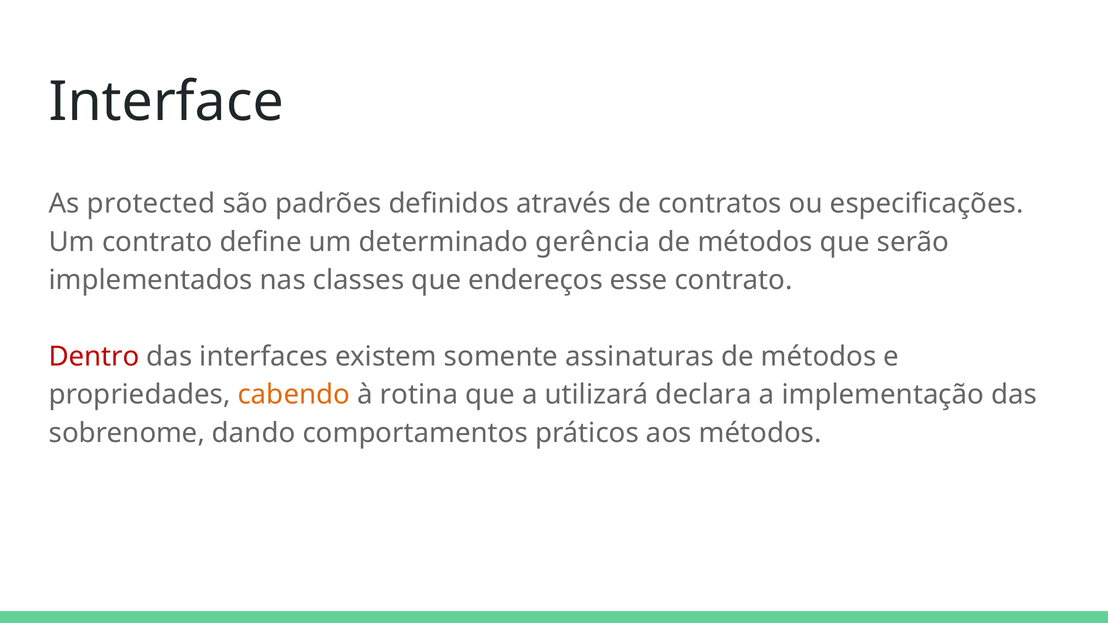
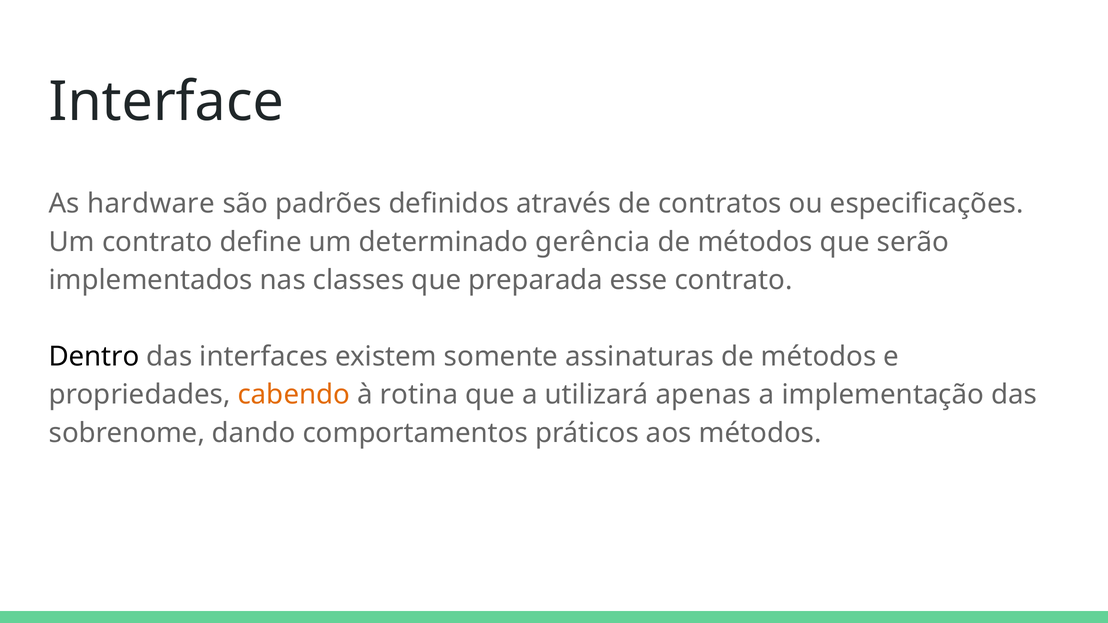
protected: protected -> hardware
endereços: endereços -> preparada
Dentro colour: red -> black
declara: declara -> apenas
